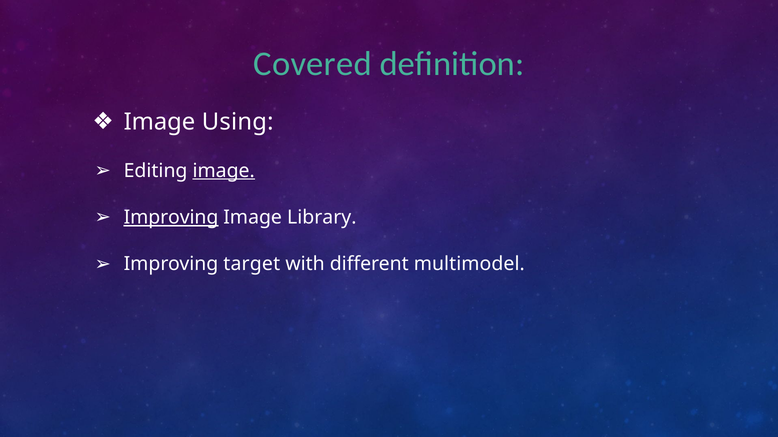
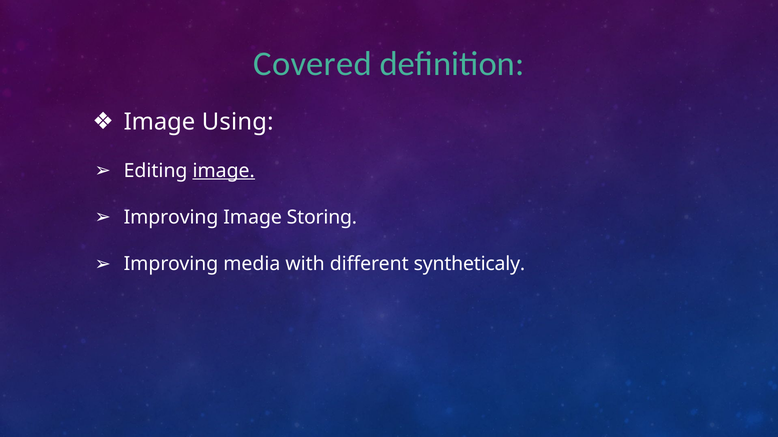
Improving at (171, 218) underline: present -> none
Library: Library -> Storing
target: target -> media
multimodel: multimodel -> syntheticaly
